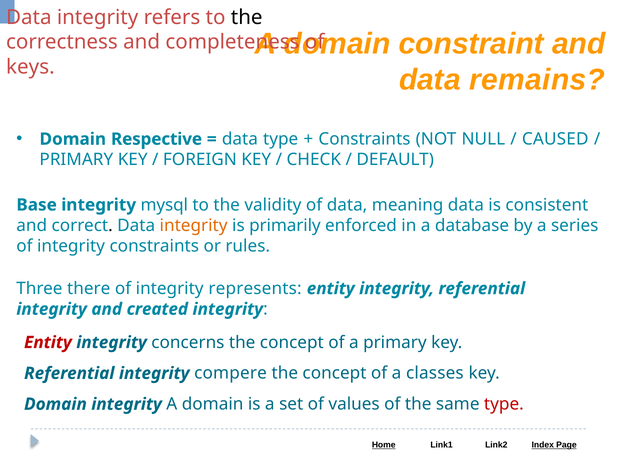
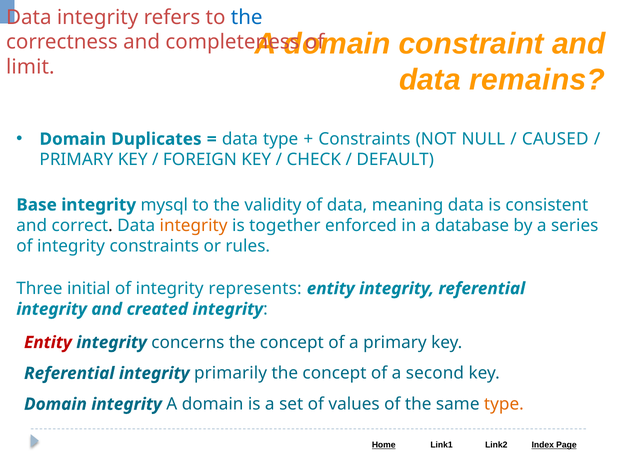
the at (247, 17) colour: black -> blue
keys: keys -> limit
Respective: Respective -> Duplicates
primarily: primarily -> together
there: there -> initial
compere: compere -> primarily
classes: classes -> second
type at (504, 404) colour: red -> orange
